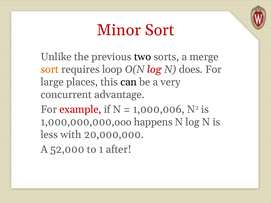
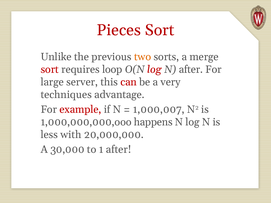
Minor: Minor -> Pieces
two colour: black -> orange
sort at (50, 69) colour: orange -> red
N does: does -> after
places: places -> server
can colour: black -> red
concurrent: concurrent -> techniques
1,000,006: 1,000,006 -> 1,000,007
52,000: 52,000 -> 30,000
